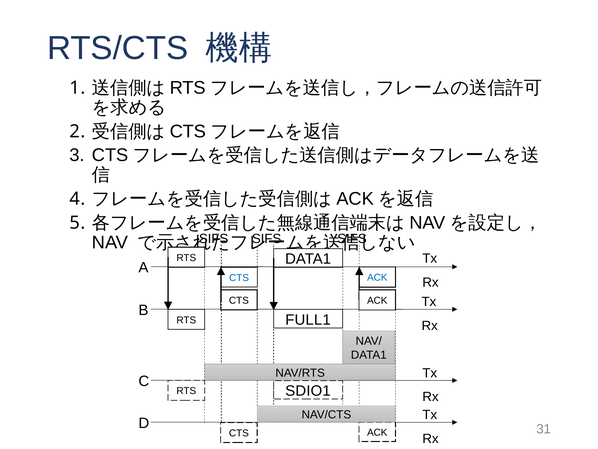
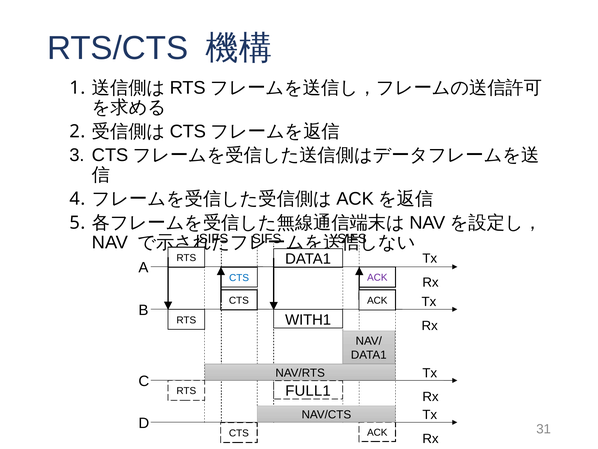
ACK at (377, 277) colour: blue -> purple
FULL1: FULL1 -> WITH1
SDIO1: SDIO1 -> FULL1
